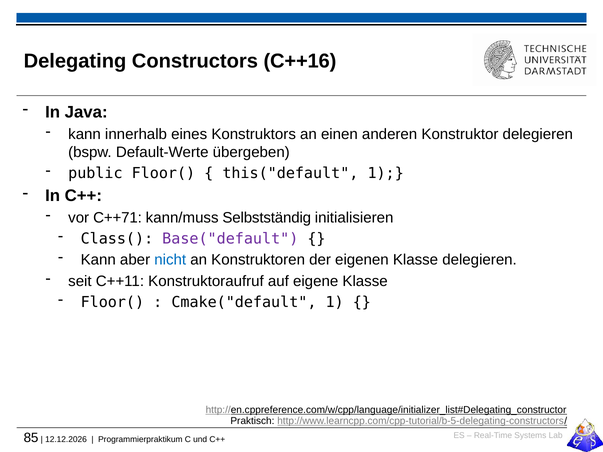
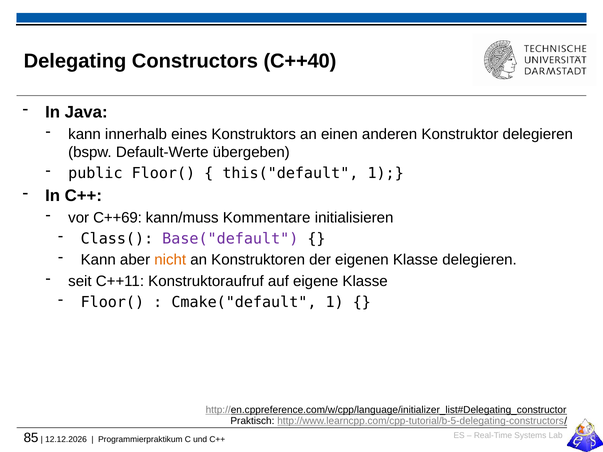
C++16: C++16 -> C++40
C++71: C++71 -> C++69
Selbstständig: Selbstständig -> Kommentare
nicht colour: blue -> orange
